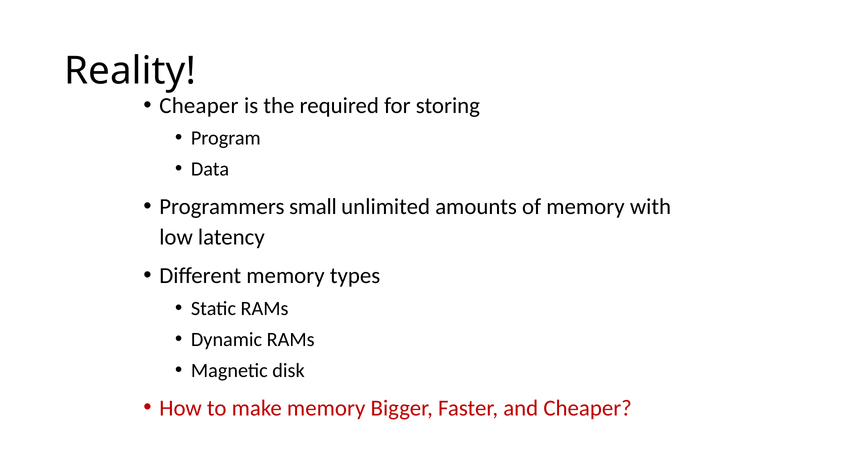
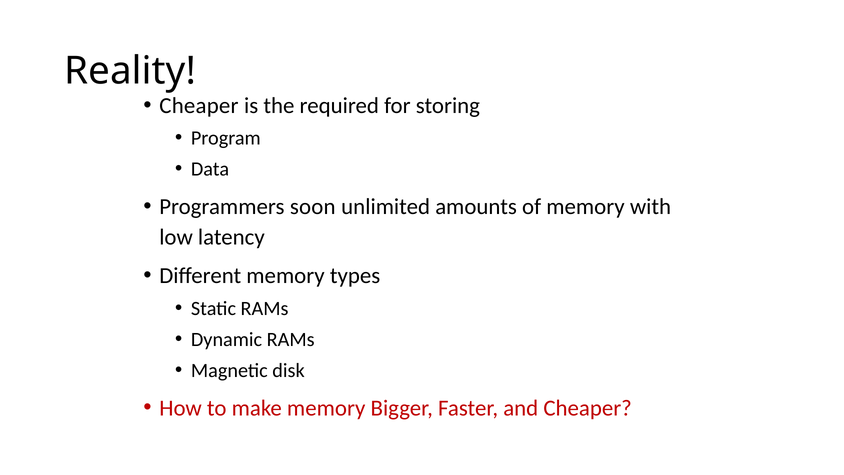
small: small -> soon
